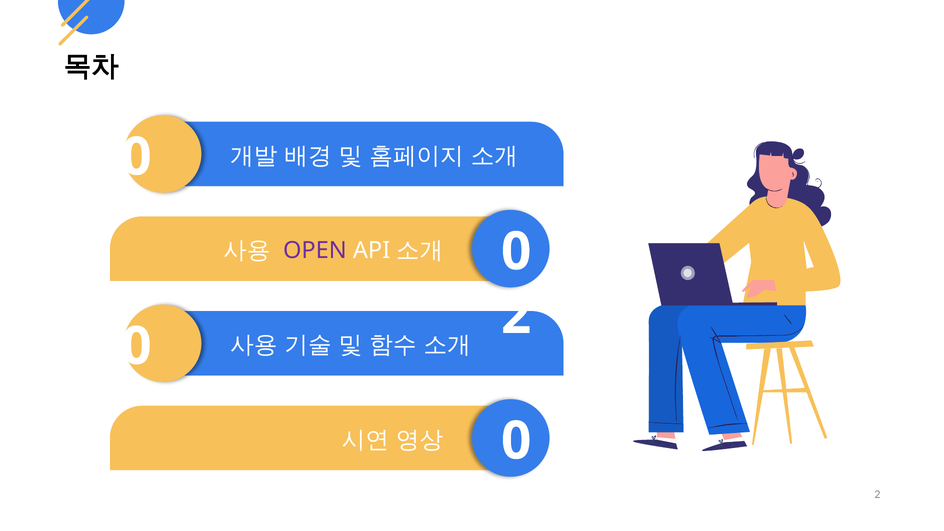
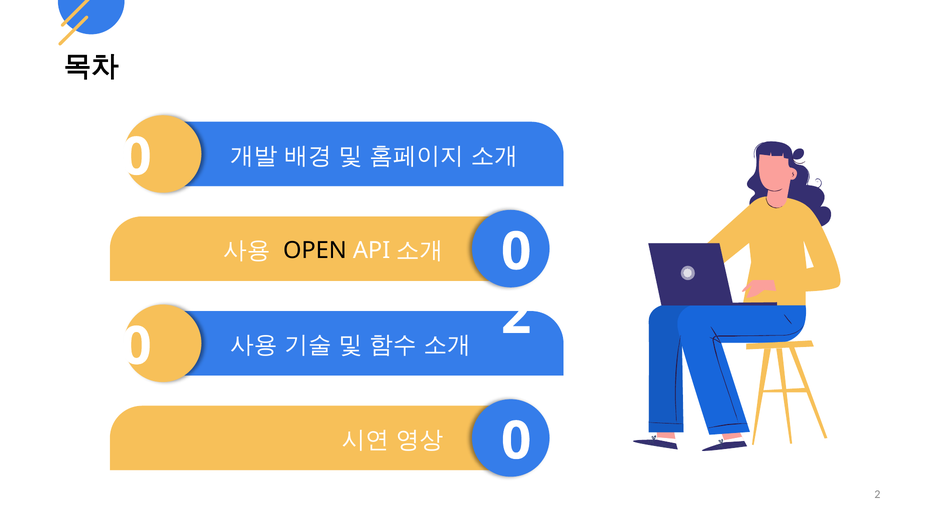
OPEN colour: purple -> black
